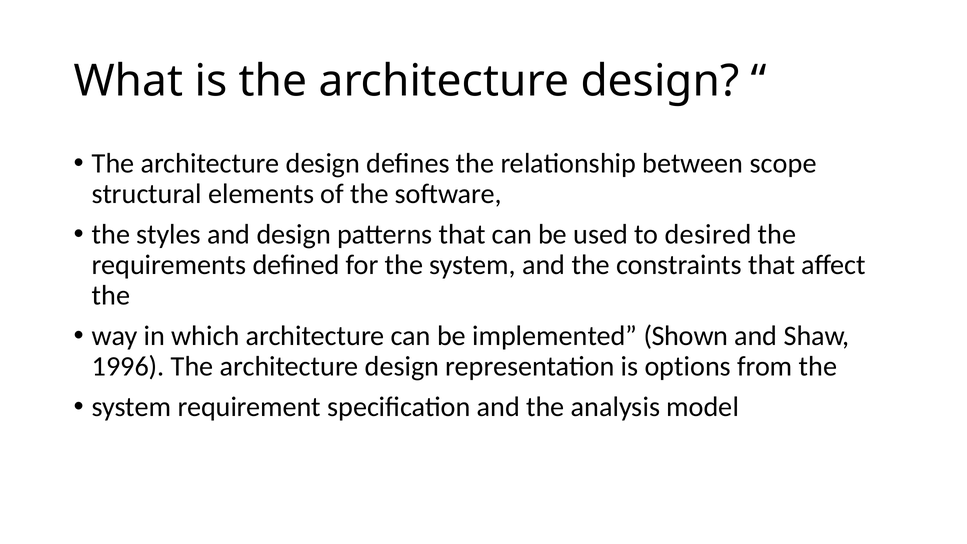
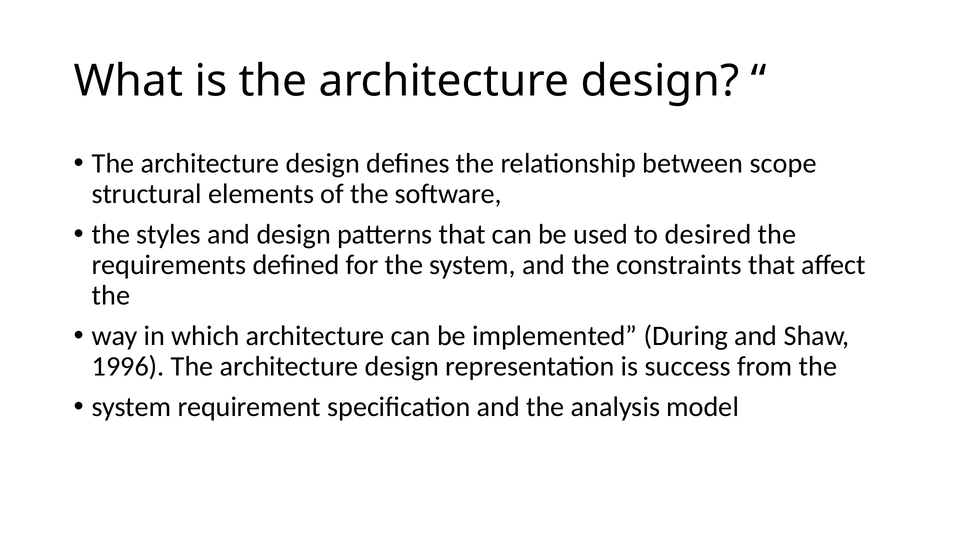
Shown: Shown -> During
options: options -> success
